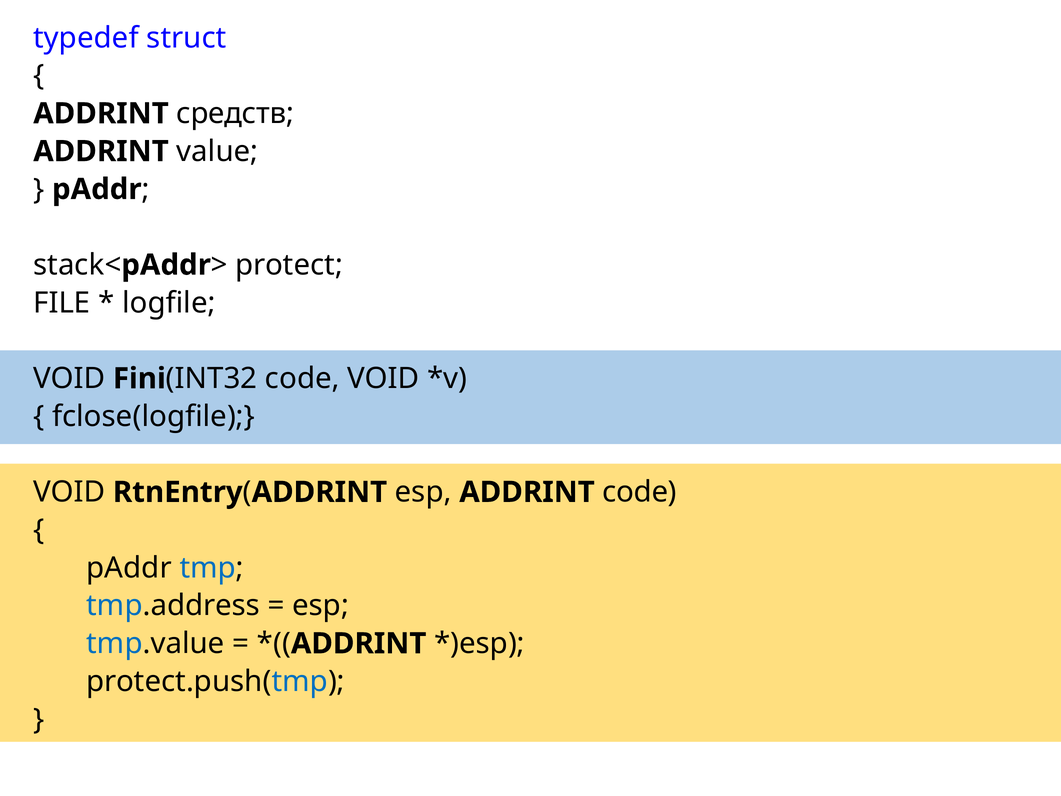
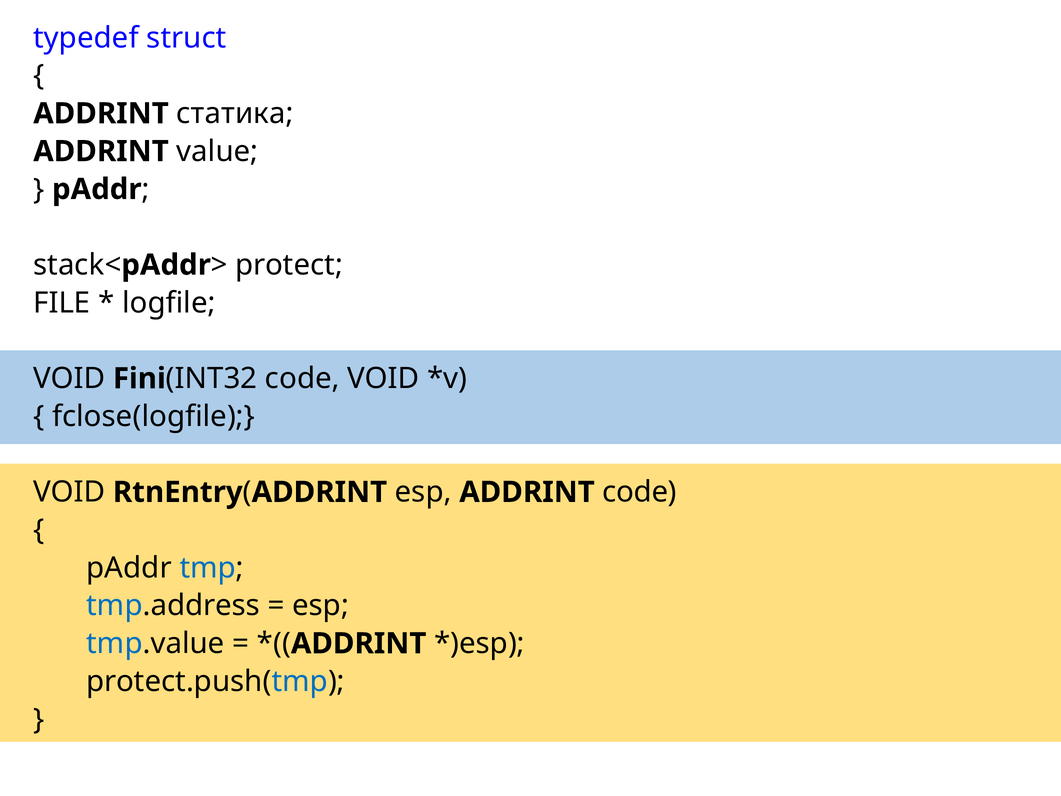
средств: средств -> статика
